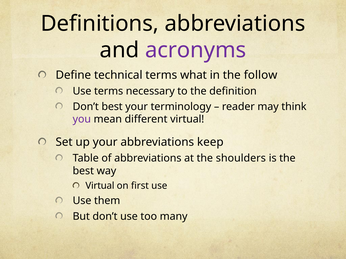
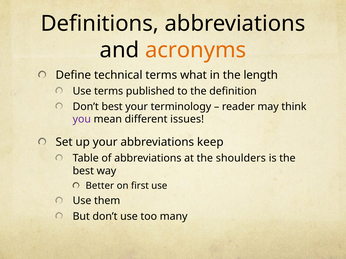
acronyms colour: purple -> orange
follow: follow -> length
necessary: necessary -> published
different virtual: virtual -> issues
Virtual at (100, 186): Virtual -> Better
